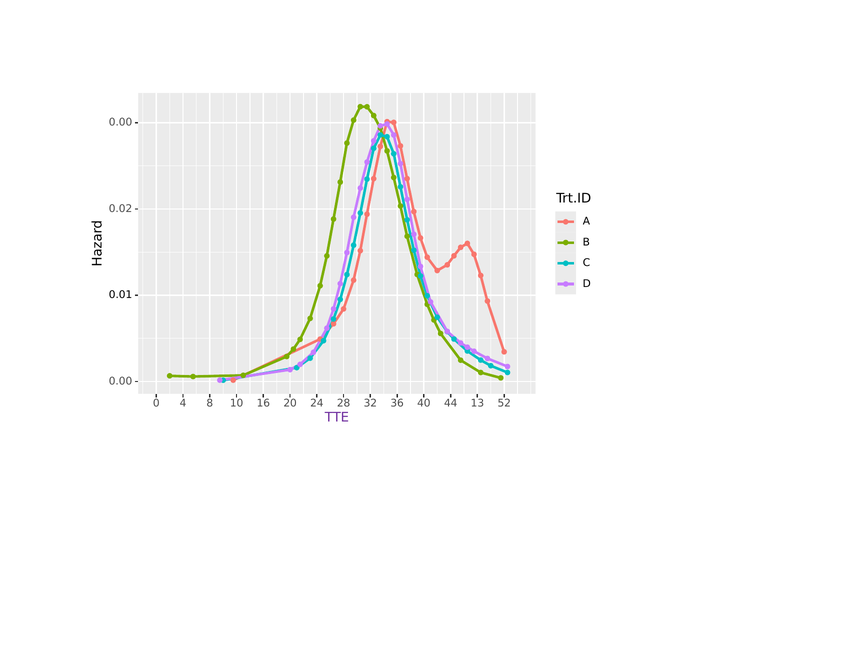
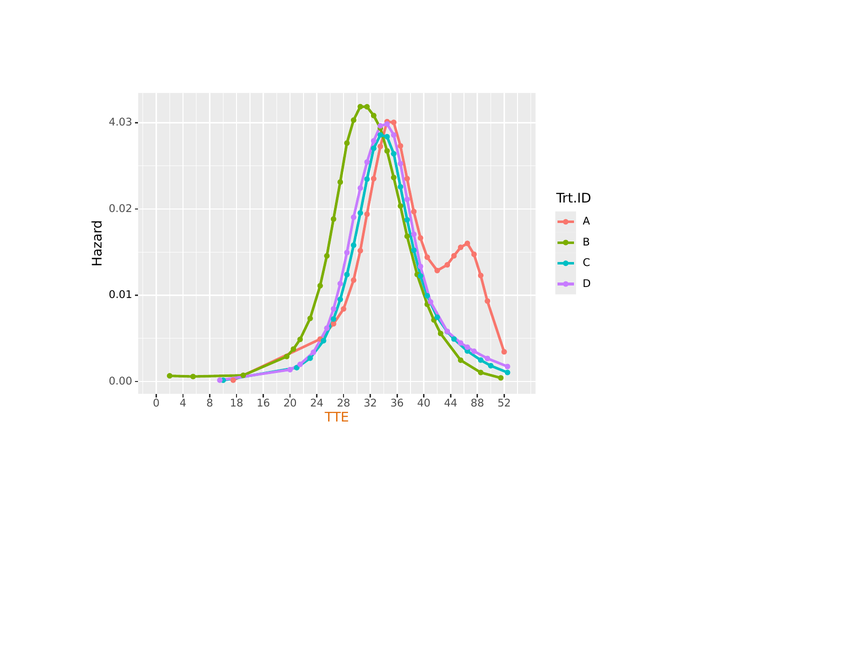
0.00 at (121, 122): 0.00 -> 4.03
10: 10 -> 18
13: 13 -> 88
TTE colour: purple -> orange
